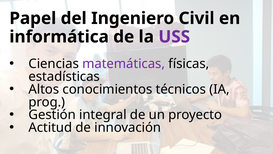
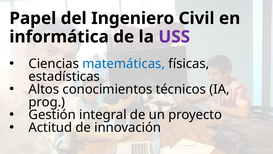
matemáticas colour: purple -> blue
